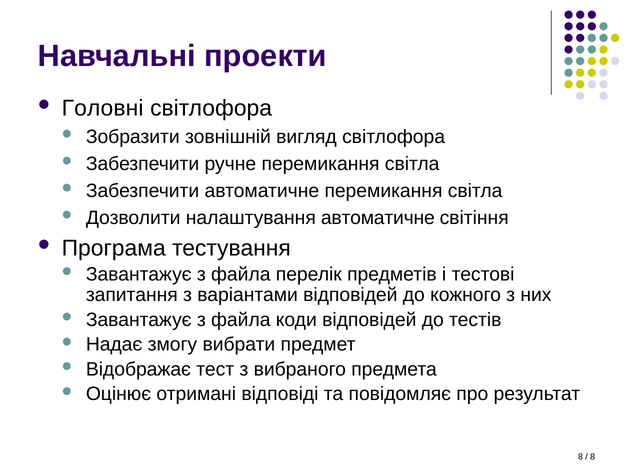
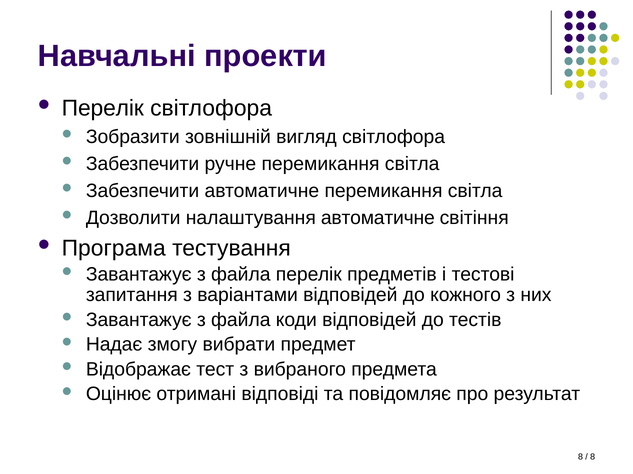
Головні at (103, 108): Головні -> Перелік
